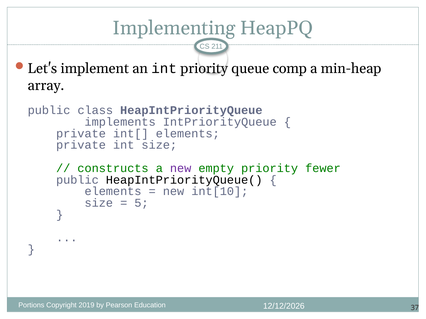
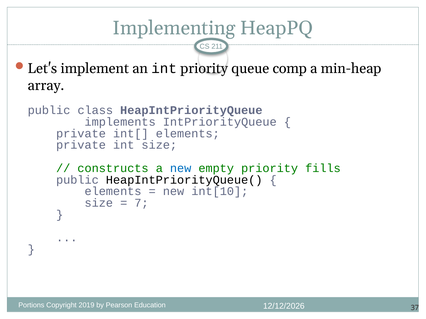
new at (181, 168) colour: purple -> blue
fewer: fewer -> fills
5: 5 -> 7
